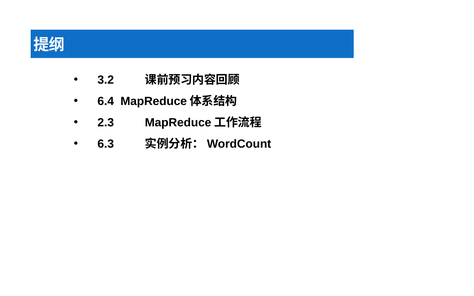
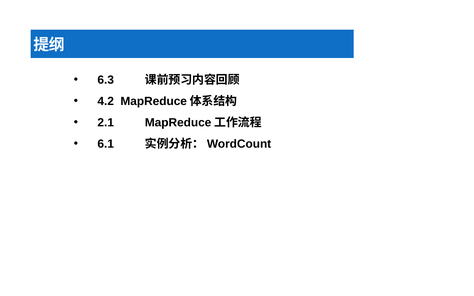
3.2: 3.2 -> 6.3
6.4: 6.4 -> 4.2
2.3: 2.3 -> 2.1
6.3: 6.3 -> 6.1
